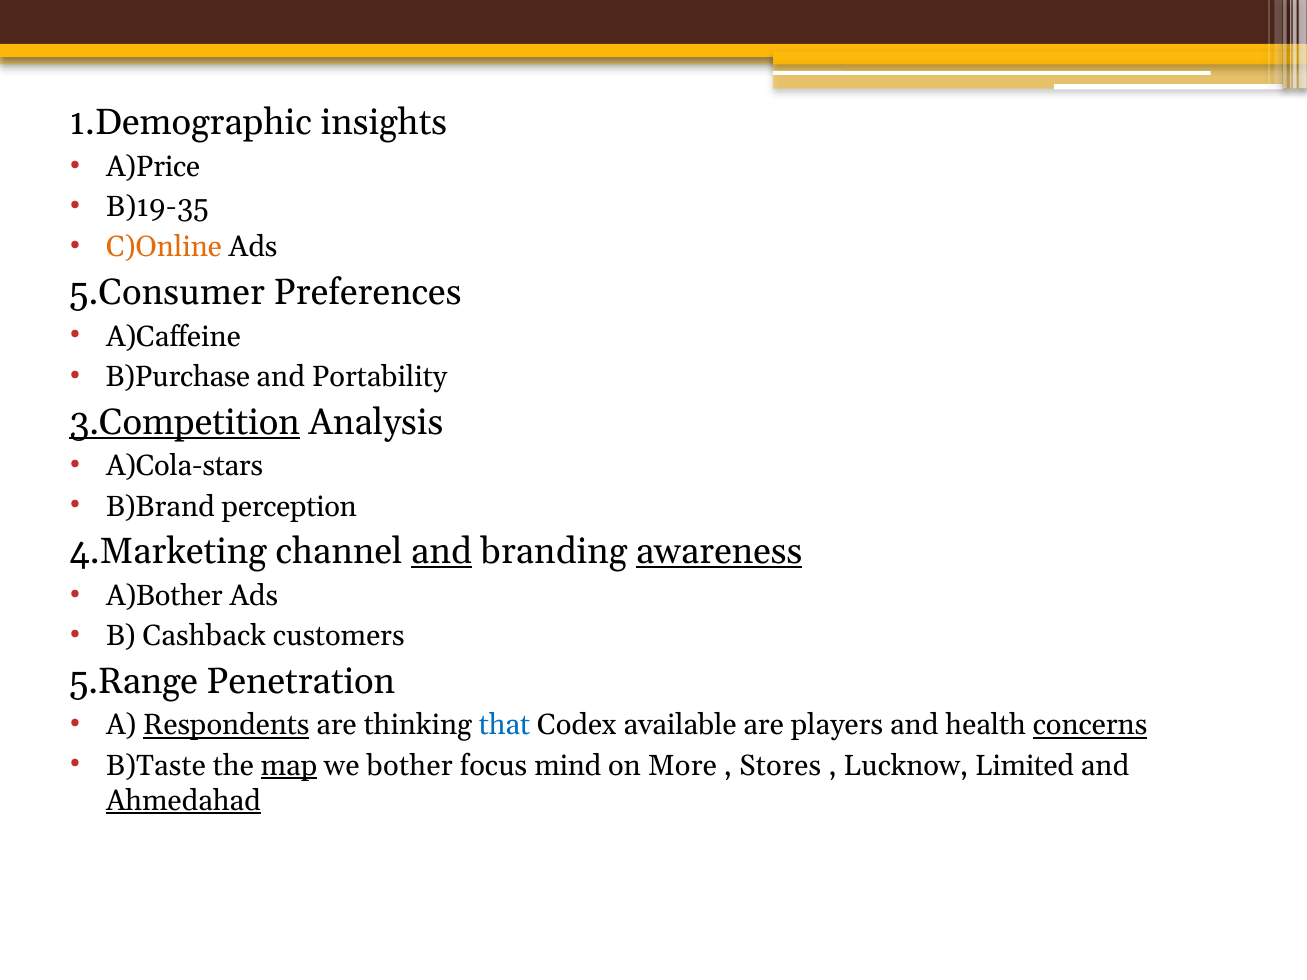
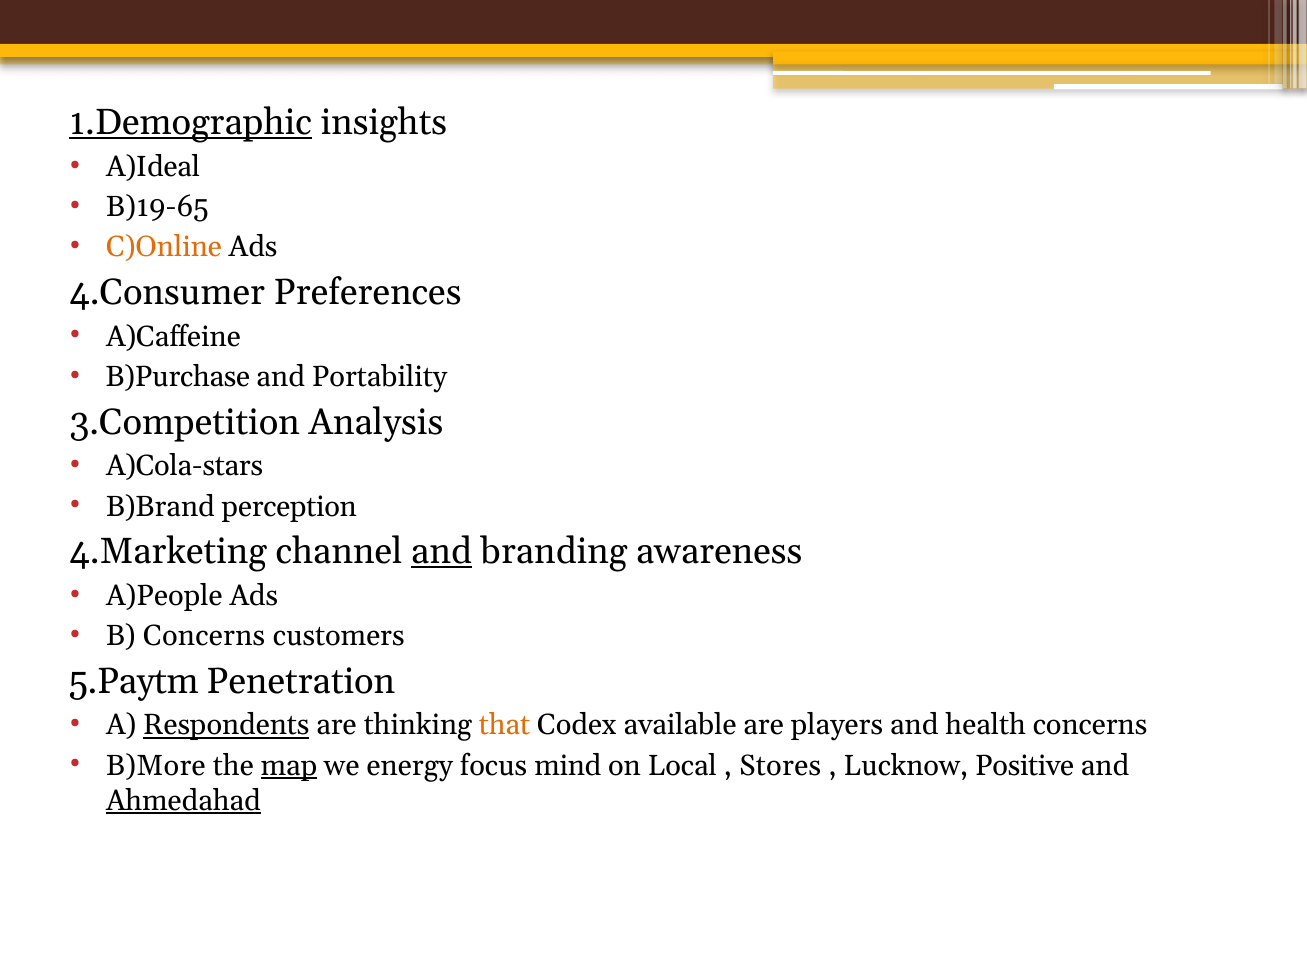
1.Demographic underline: none -> present
A)Price: A)Price -> A)Ideal
B)19-35: B)19-35 -> B)19-65
5.Consumer: 5.Consumer -> 4.Consumer
3.Competition underline: present -> none
awareness underline: present -> none
A)Bother: A)Bother -> A)People
B Cashback: Cashback -> Concerns
5.Range: 5.Range -> 5.Paytm
that colour: blue -> orange
concerns at (1090, 726) underline: present -> none
B)Taste: B)Taste -> B)More
bother: bother -> energy
More: More -> Local
Limited: Limited -> Positive
